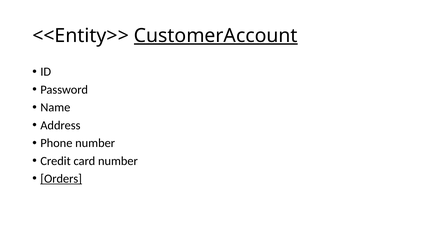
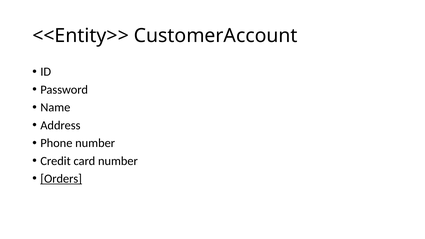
CustomerAccount underline: present -> none
